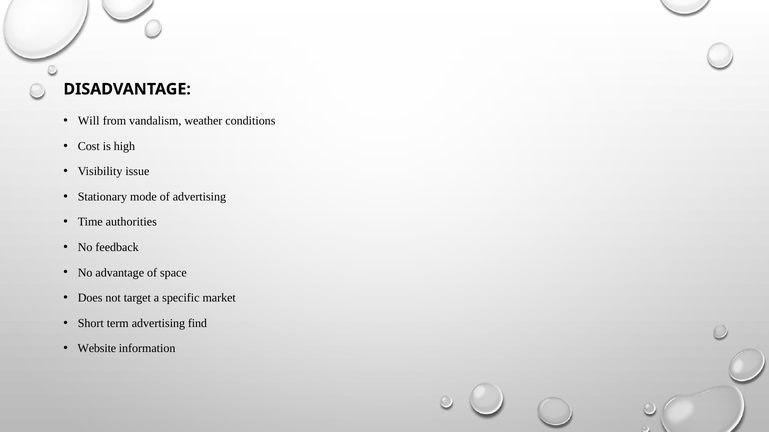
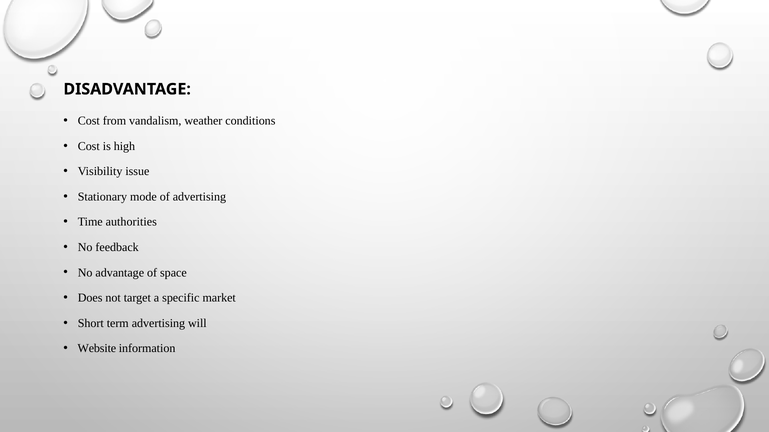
Will at (89, 121): Will -> Cost
find: find -> will
